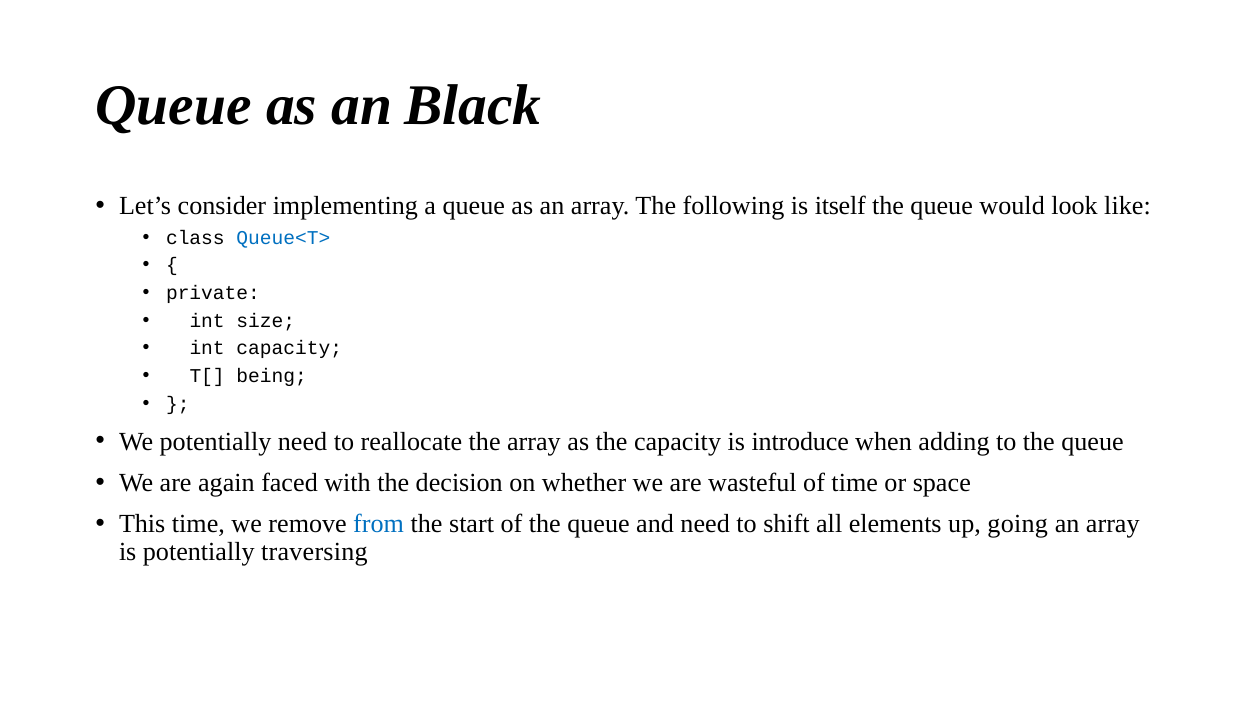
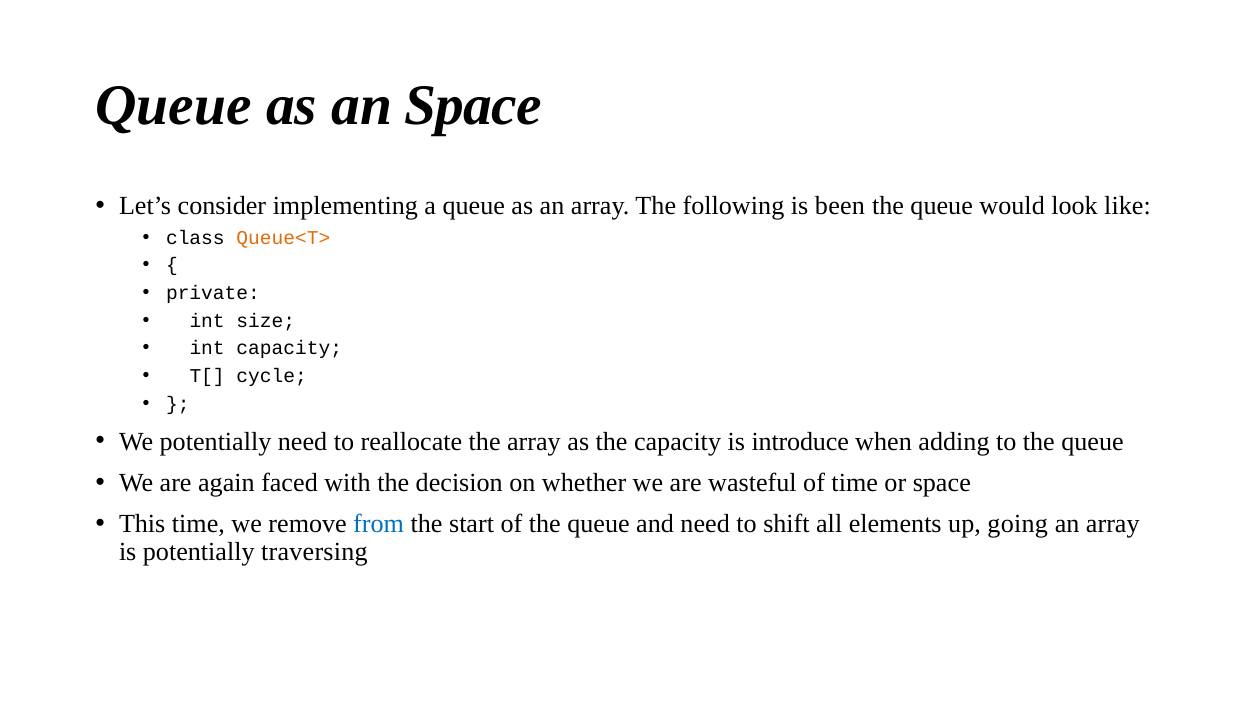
an Black: Black -> Space
itself: itself -> been
Queue<T> colour: blue -> orange
being: being -> cycle
